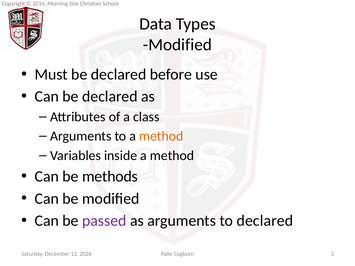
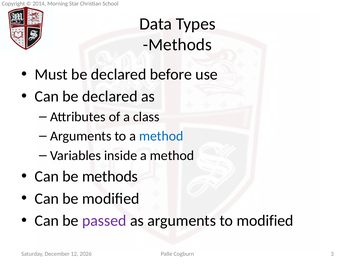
Modified at (177, 45): Modified -> Methods
method at (161, 136) colour: orange -> blue
to declared: declared -> modified
